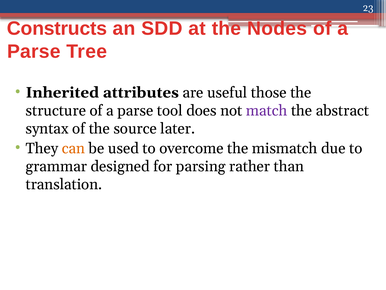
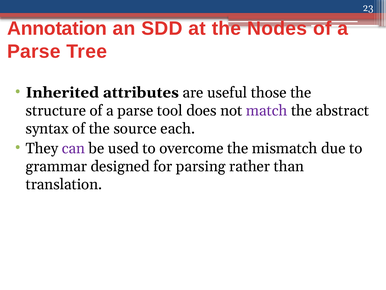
Constructs: Constructs -> Annotation
later: later -> each
can colour: orange -> purple
